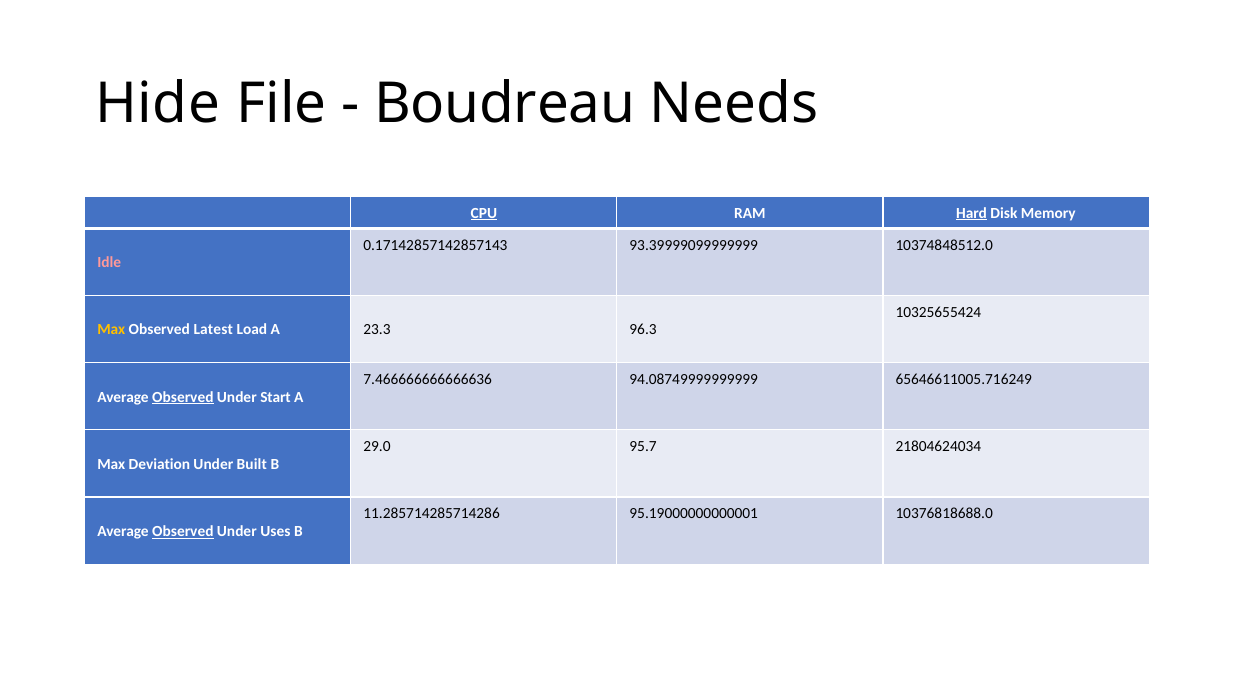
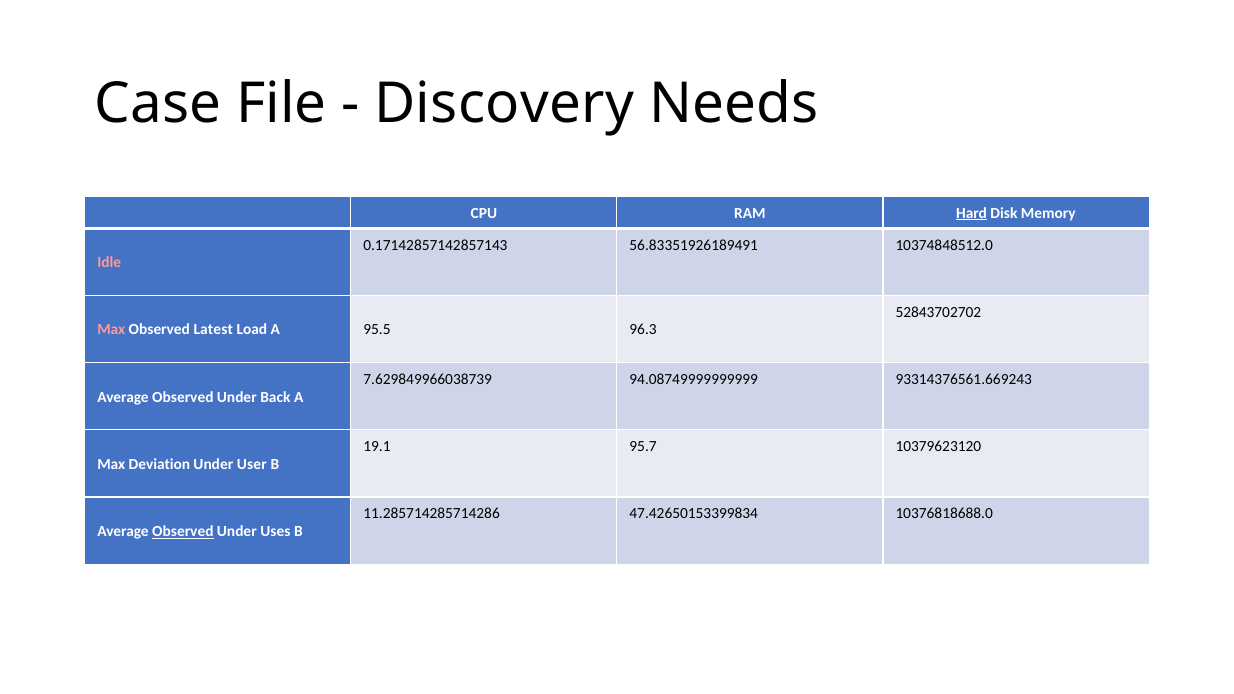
Hide: Hide -> Case
Boudreau: Boudreau -> Discovery
CPU underline: present -> none
93.39999099999999: 93.39999099999999 -> 56.83351926189491
10325655424: 10325655424 -> 52843702702
Max at (111, 330) colour: yellow -> pink
23.3: 23.3 -> 95.5
7.466666666666636: 7.466666666666636 -> 7.629849966038739
65646611005.716249: 65646611005.716249 -> 93314376561.669243
Observed at (183, 397) underline: present -> none
Start: Start -> Back
29.0: 29.0 -> 19.1
21804624034: 21804624034 -> 10379623120
Built: Built -> User
95.19000000000001: 95.19000000000001 -> 47.42650153399834
